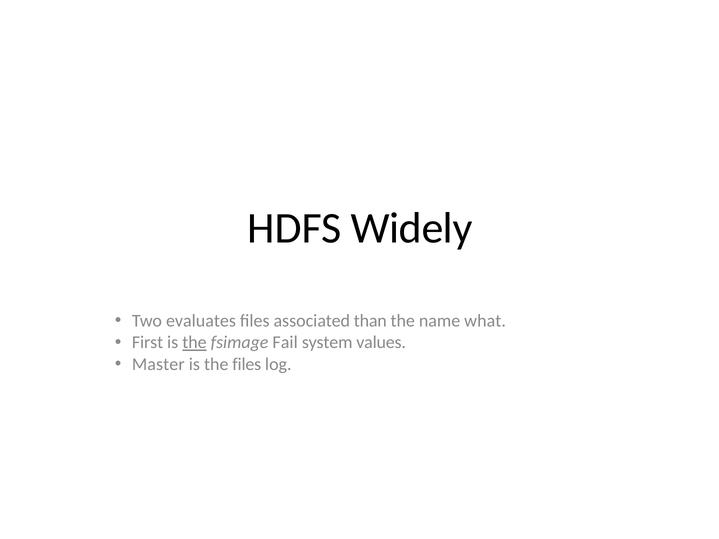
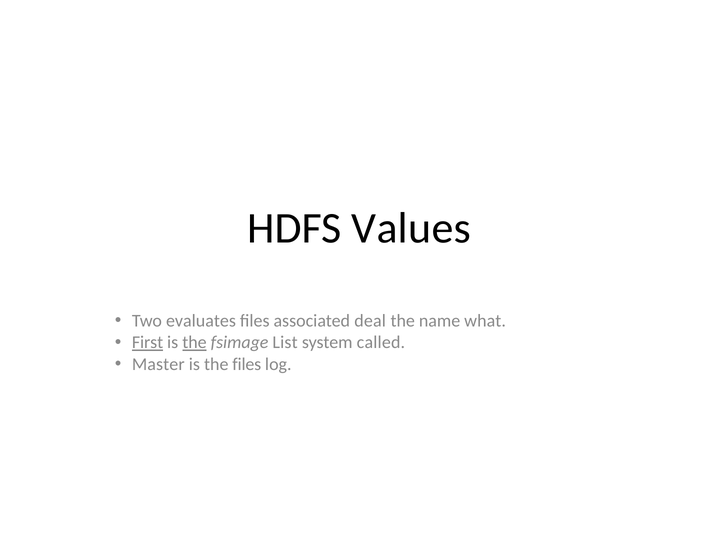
Widely: Widely -> Values
than: than -> deal
First underline: none -> present
Fail: Fail -> List
values: values -> called
